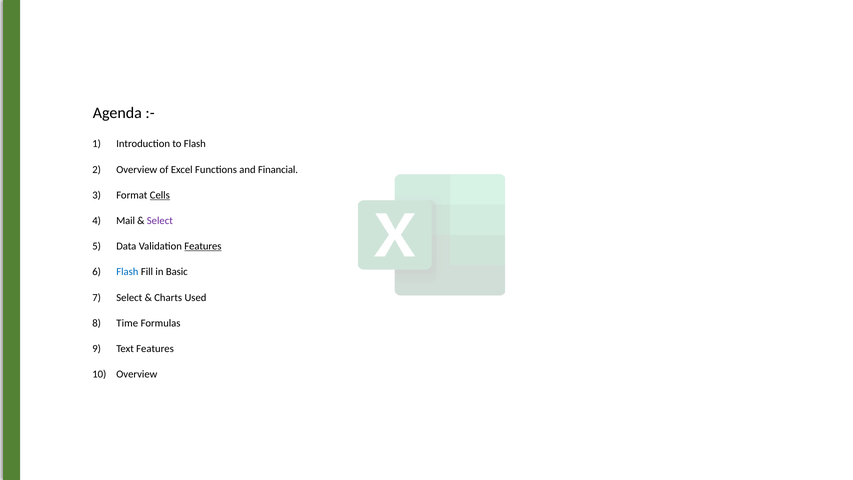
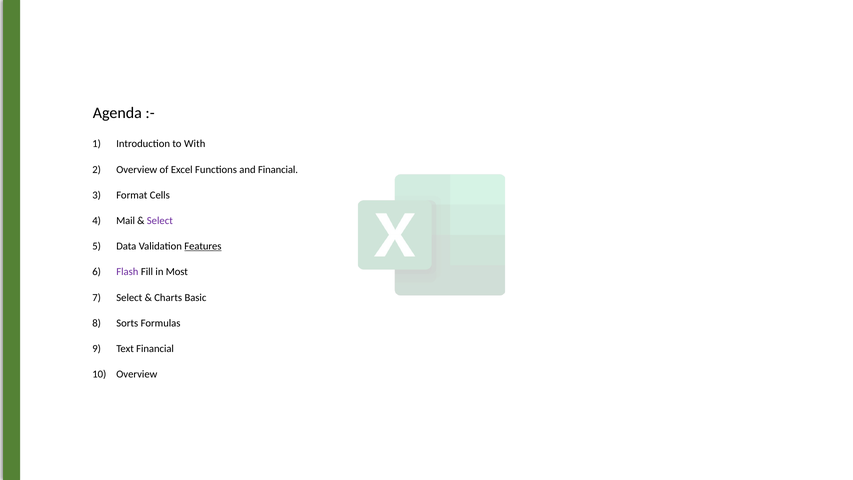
to Flash: Flash -> With
Cells underline: present -> none
Flash at (127, 272) colour: blue -> purple
Basic: Basic -> Most
Used: Used -> Basic
Time: Time -> Sorts
Text Features: Features -> Financial
